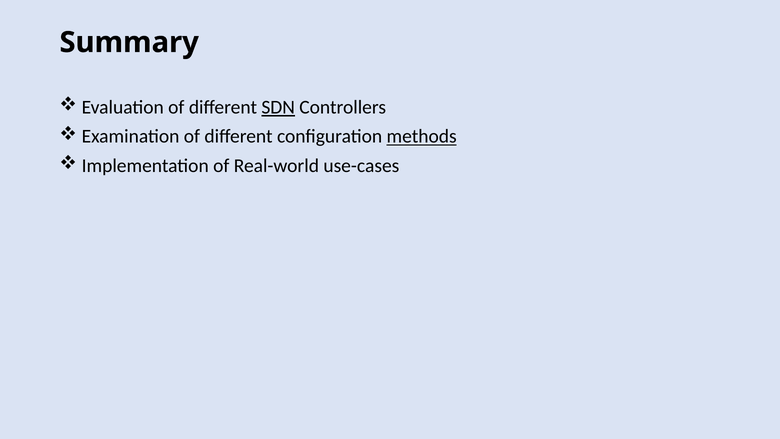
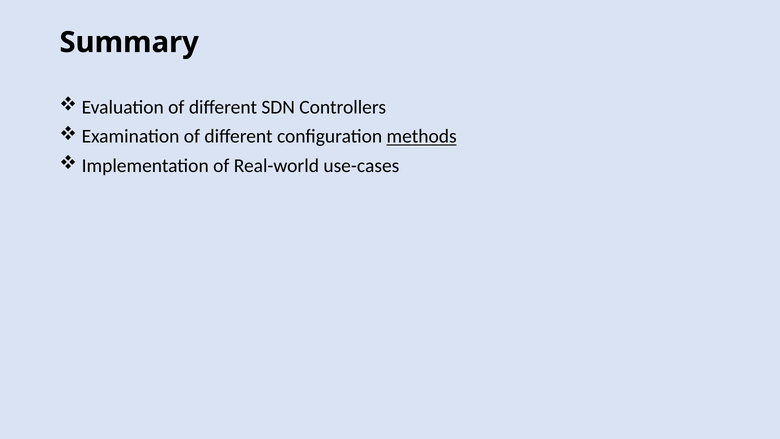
SDN underline: present -> none
